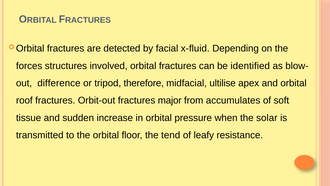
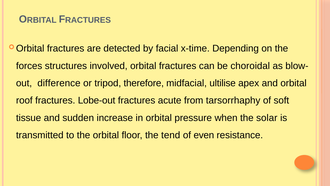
x-fluid: x-fluid -> x-time
identified: identified -> choroidal
Orbit-out: Orbit-out -> Lobe-out
major: major -> acute
accumulates: accumulates -> tarsorrhaphy
leafy: leafy -> even
